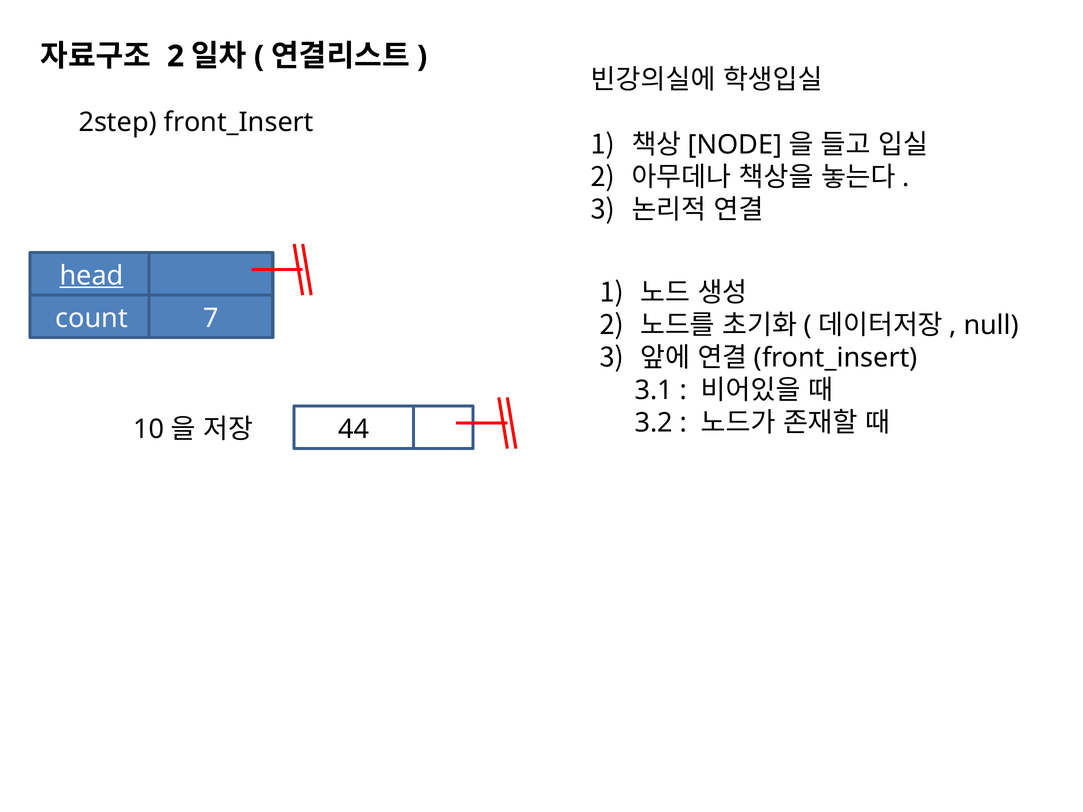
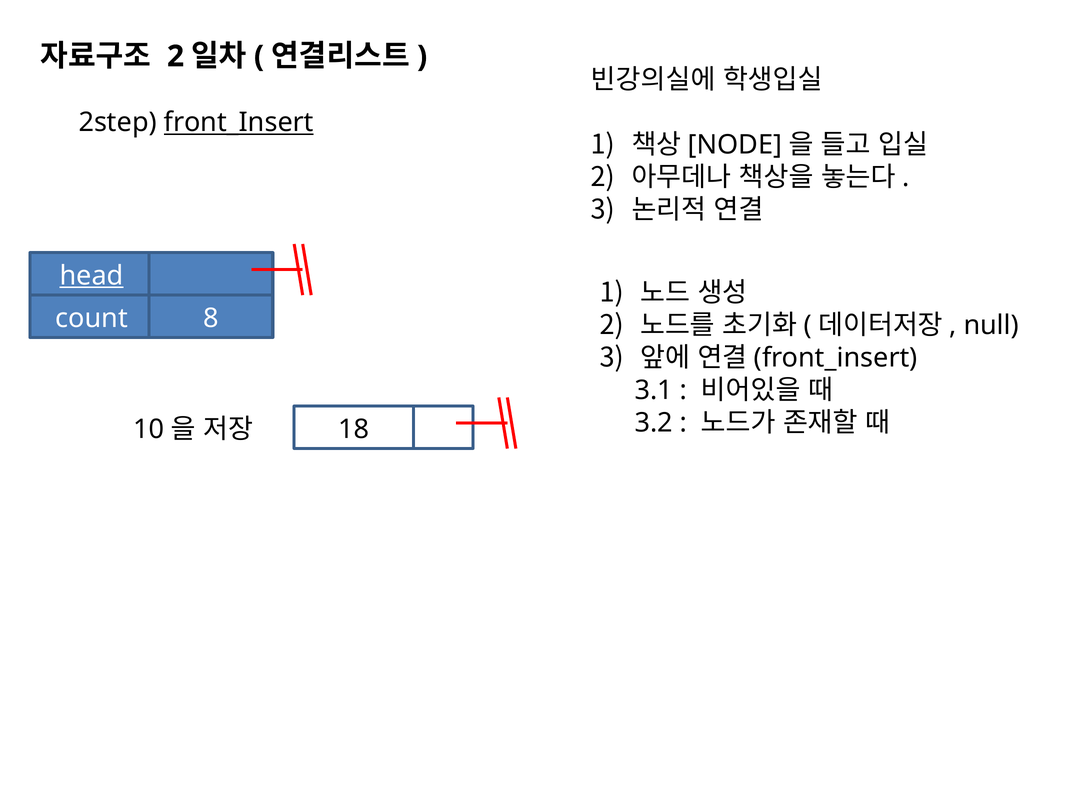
front_Insert underline: none -> present
7: 7 -> 8
44: 44 -> 18
